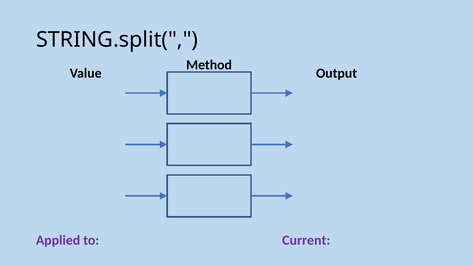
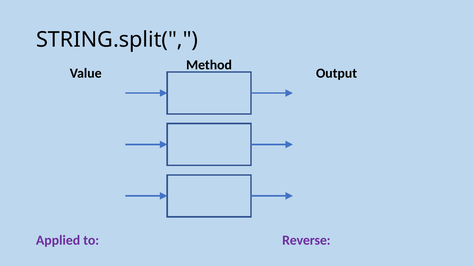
Current: Current -> Reverse
